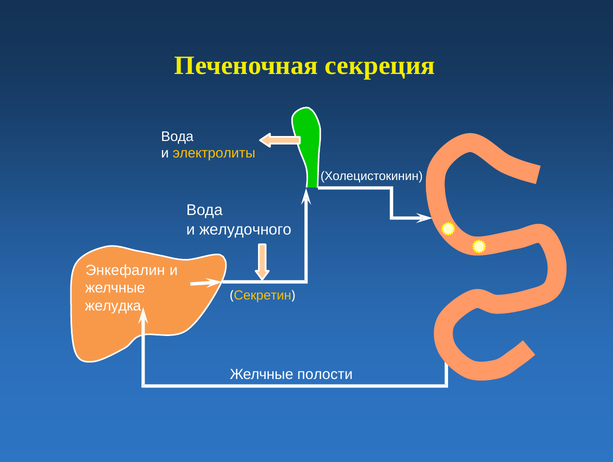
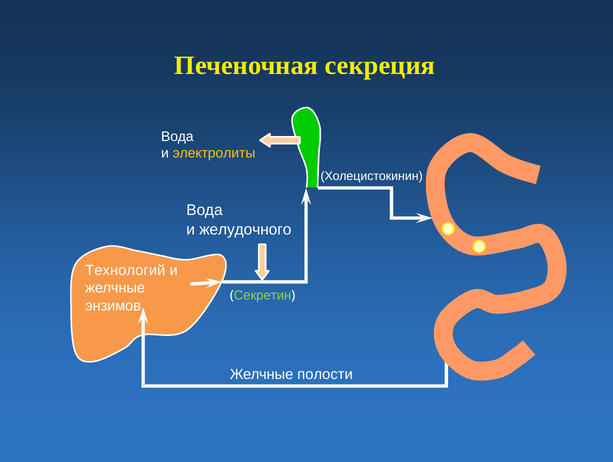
Энкефалин: Энкефалин -> Технологий
Секретин colour: yellow -> light green
желудка: желудка -> энзимов
